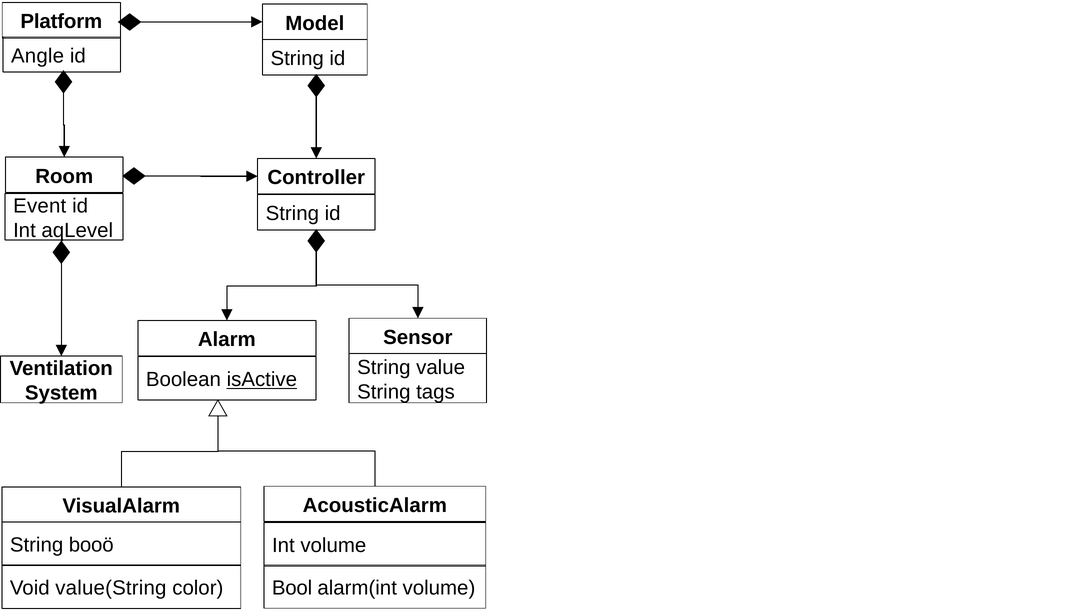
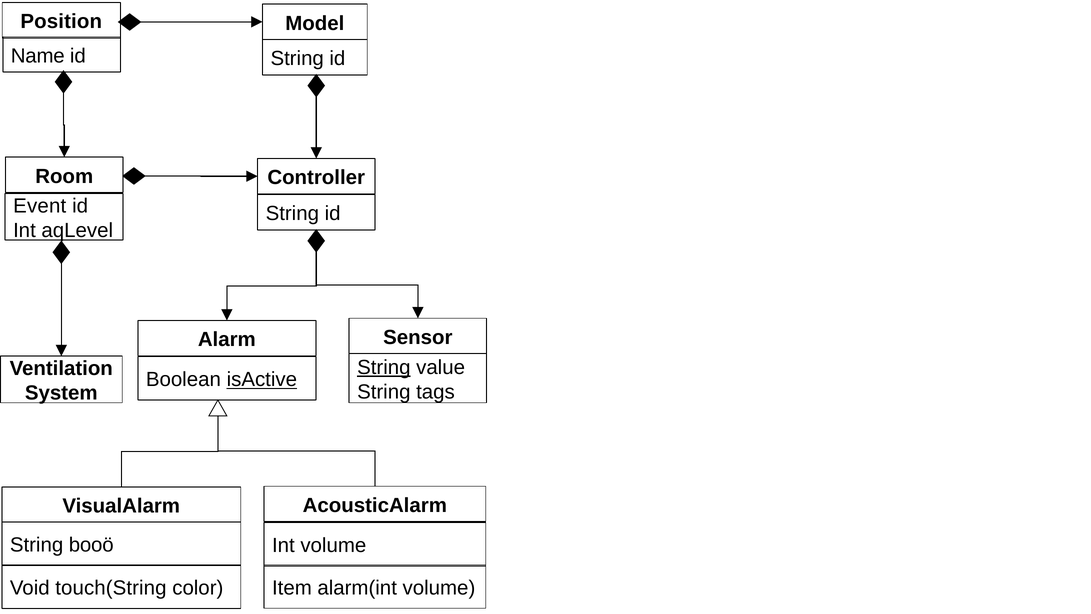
Platform: Platform -> Position
Angle: Angle -> Name
String at (384, 367) underline: none -> present
Bool: Bool -> Item
value(String: value(String -> touch(String
